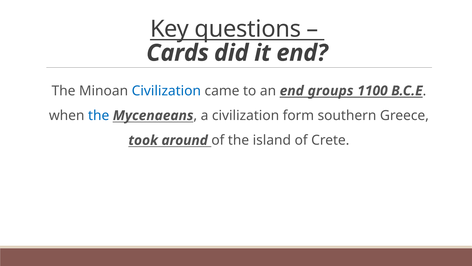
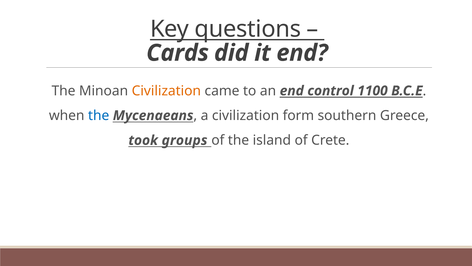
Civilization at (166, 91) colour: blue -> orange
groups: groups -> control
around: around -> groups
